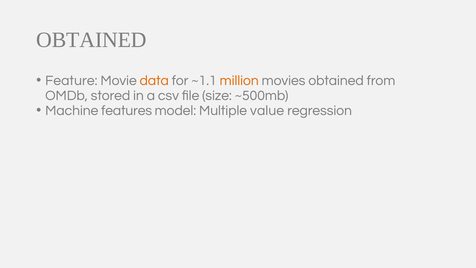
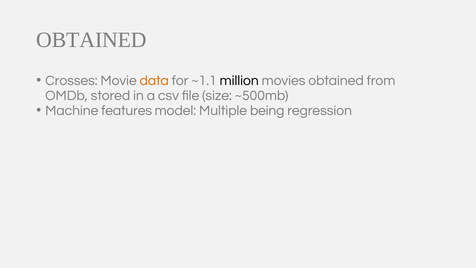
Feature: Feature -> Crosses
million colour: orange -> black
value: value -> being
